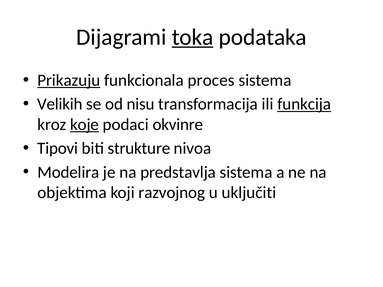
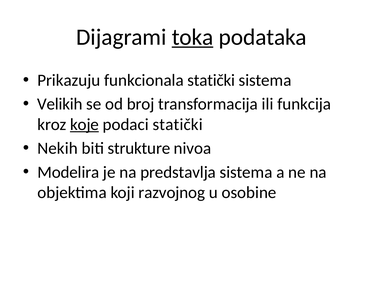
Prikazuju underline: present -> none
funkcionala proces: proces -> statički
nisu: nisu -> broj
funkcija underline: present -> none
podaci okvinre: okvinre -> statički
Tipovi: Tipovi -> Nekih
uključiti: uključiti -> osobine
